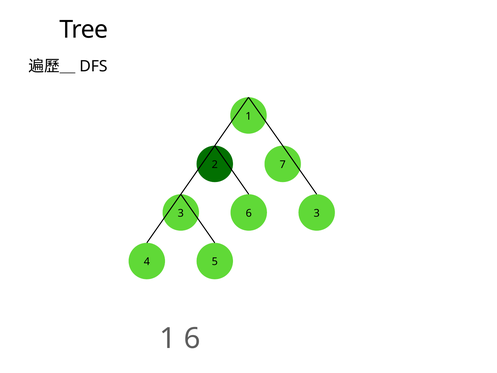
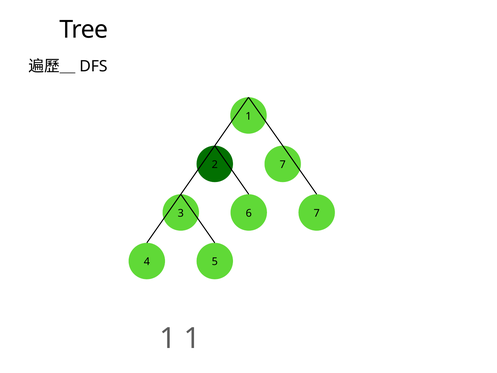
3 3: 3 -> 7
1 6: 6 -> 1
